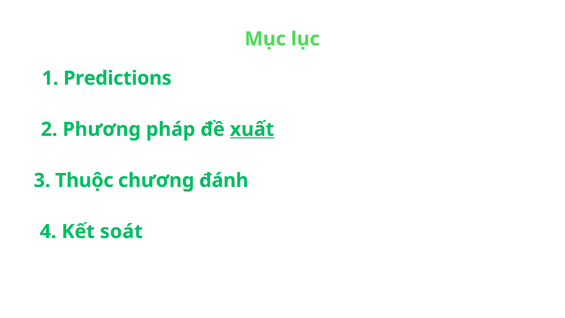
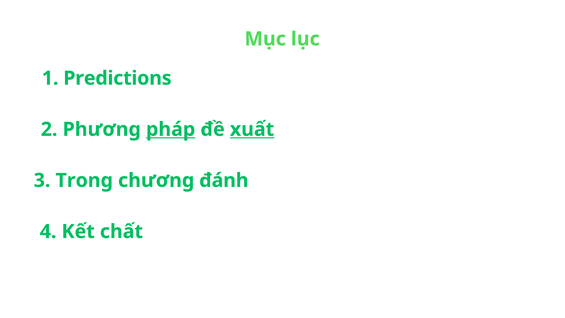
pháp underline: none -> present
Thuộc: Thuộc -> Trong
soát: soát -> chất
